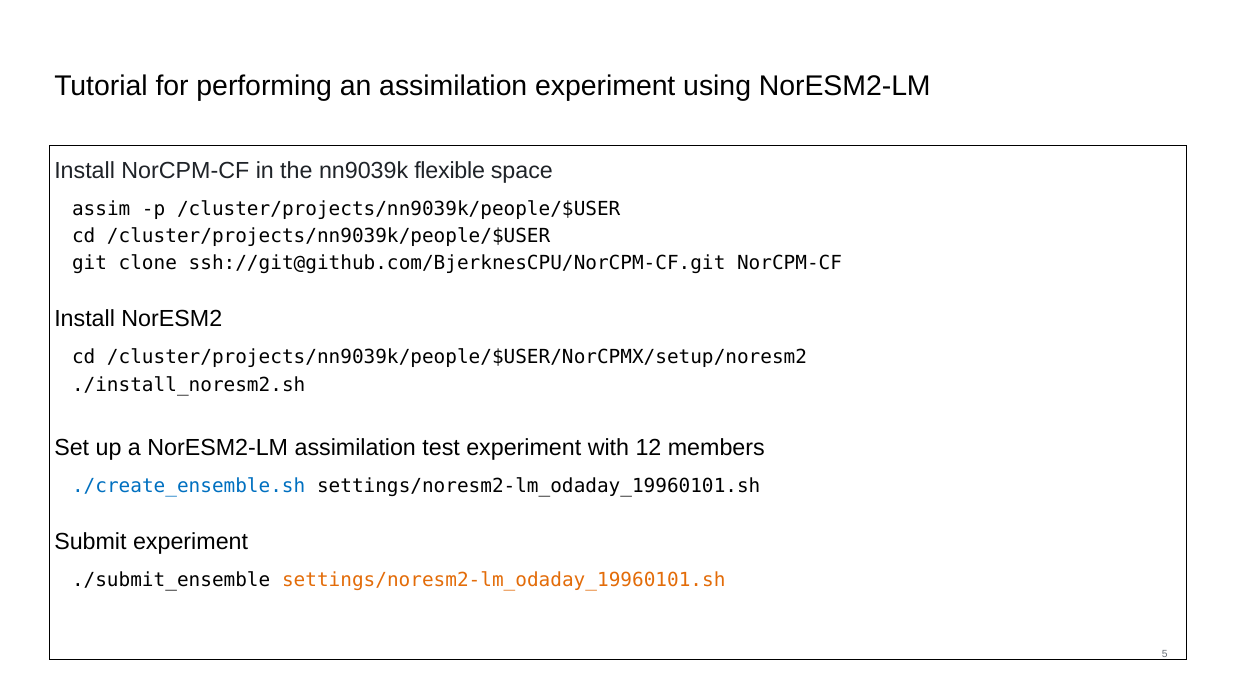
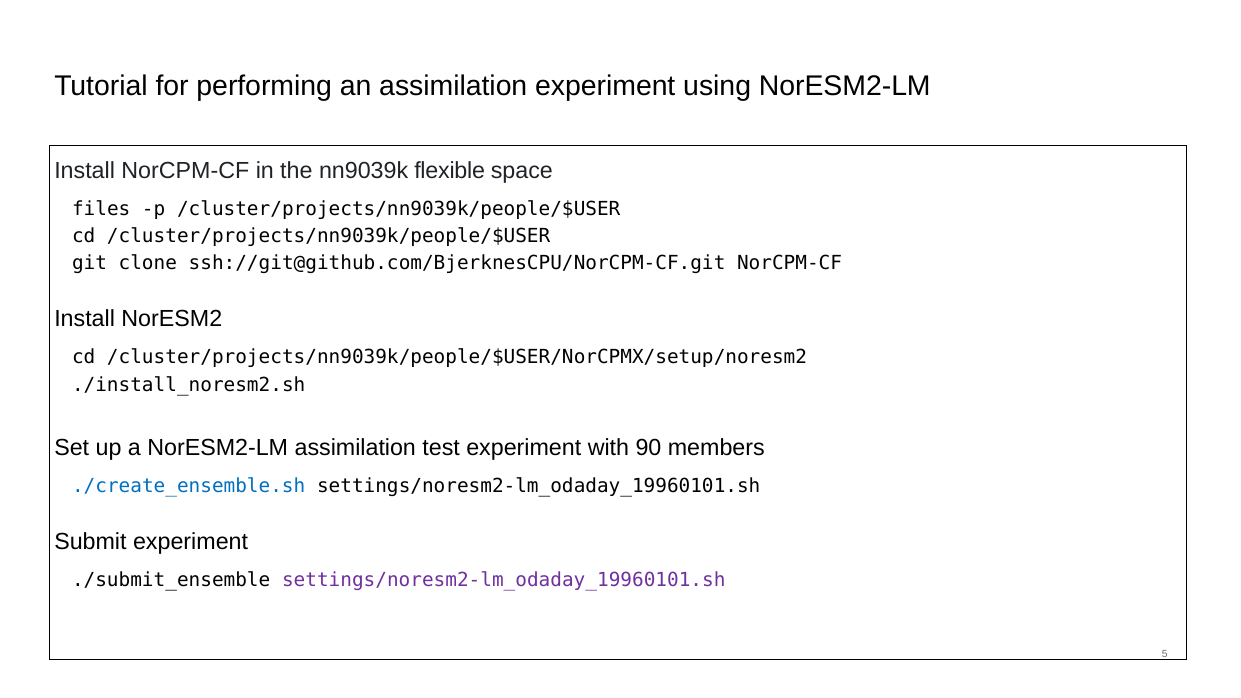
assim: assim -> files
12: 12 -> 90
settings/noresm2-lm_odaday_19960101.sh at (504, 580) colour: orange -> purple
